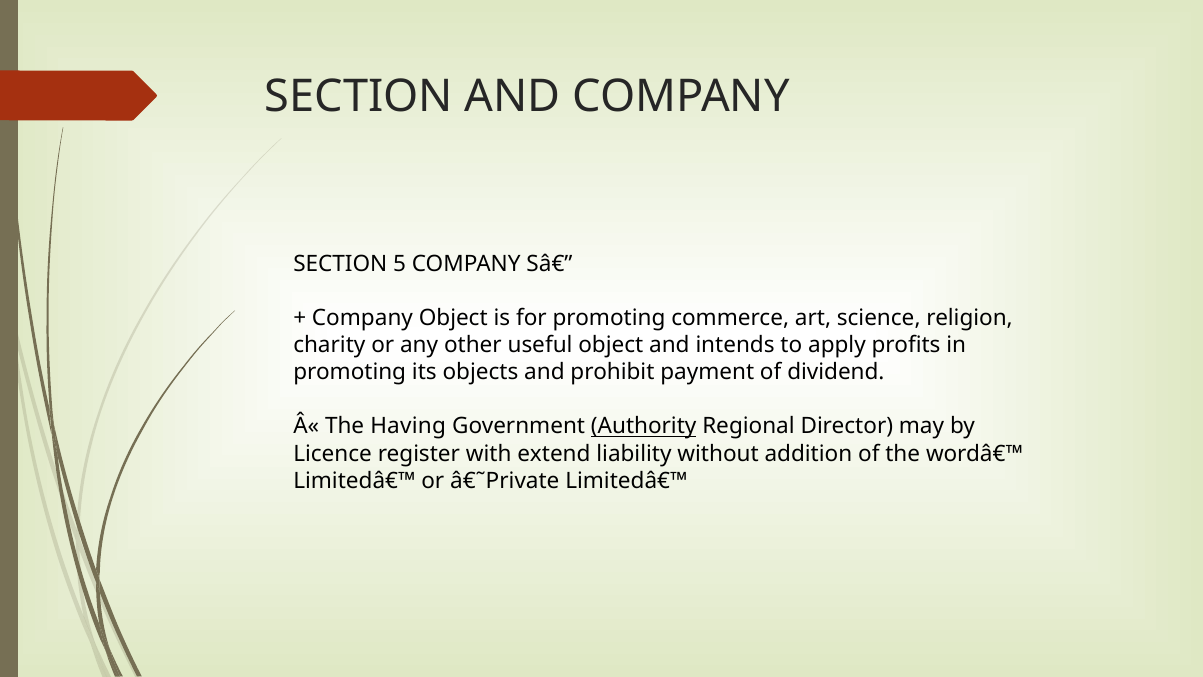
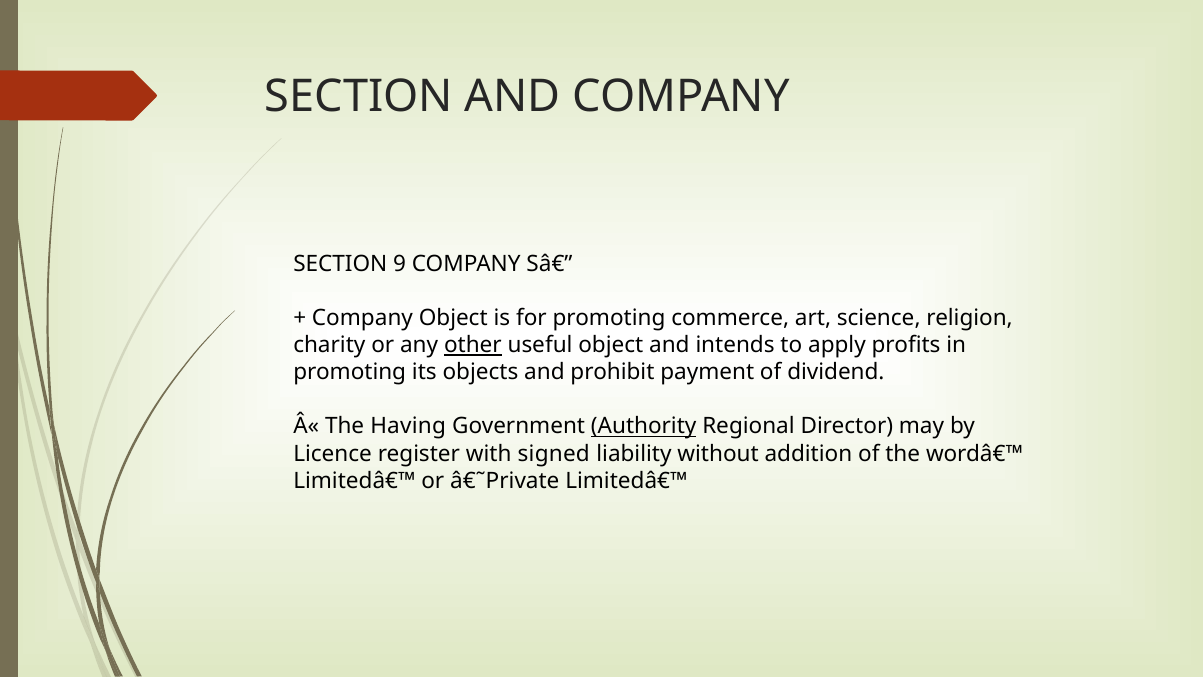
5: 5 -> 9
other underline: none -> present
extend: extend -> signed
